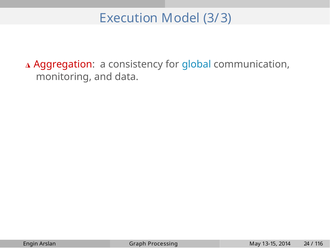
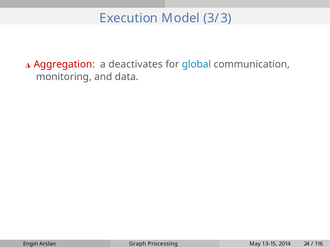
consistency: consistency -> deactivates
